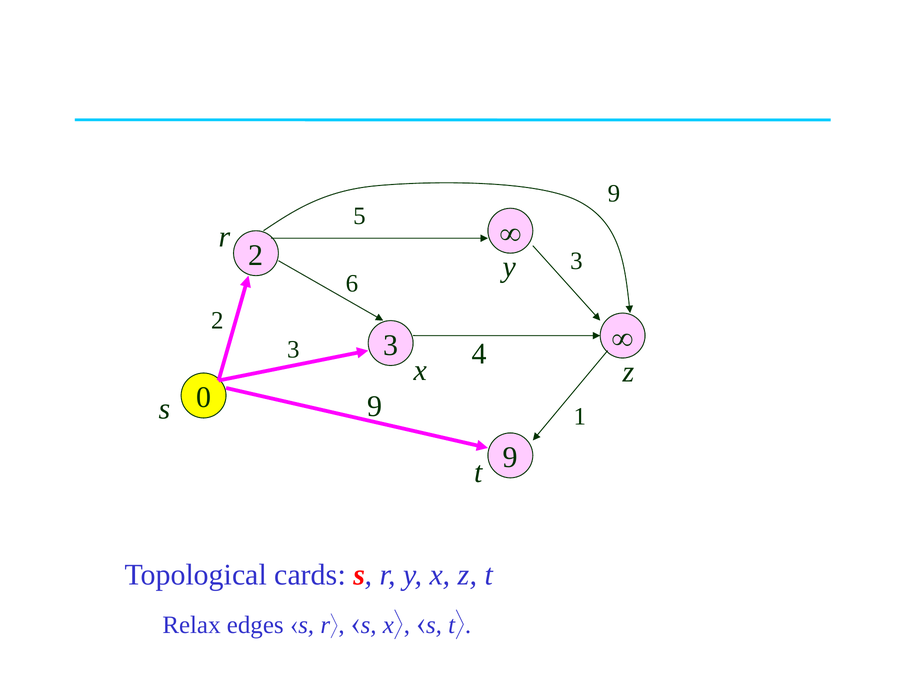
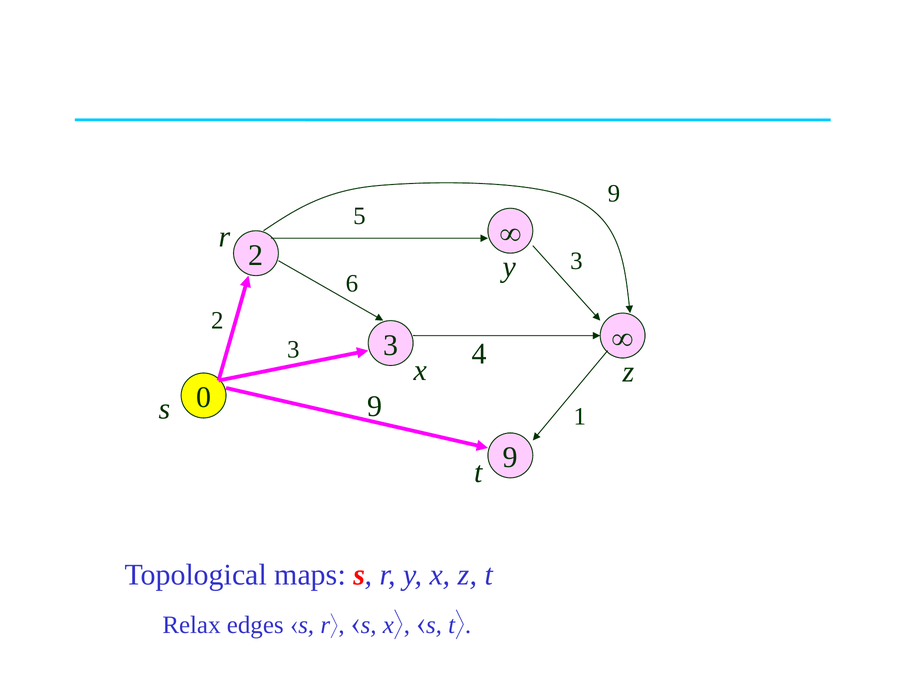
cards: cards -> maps
